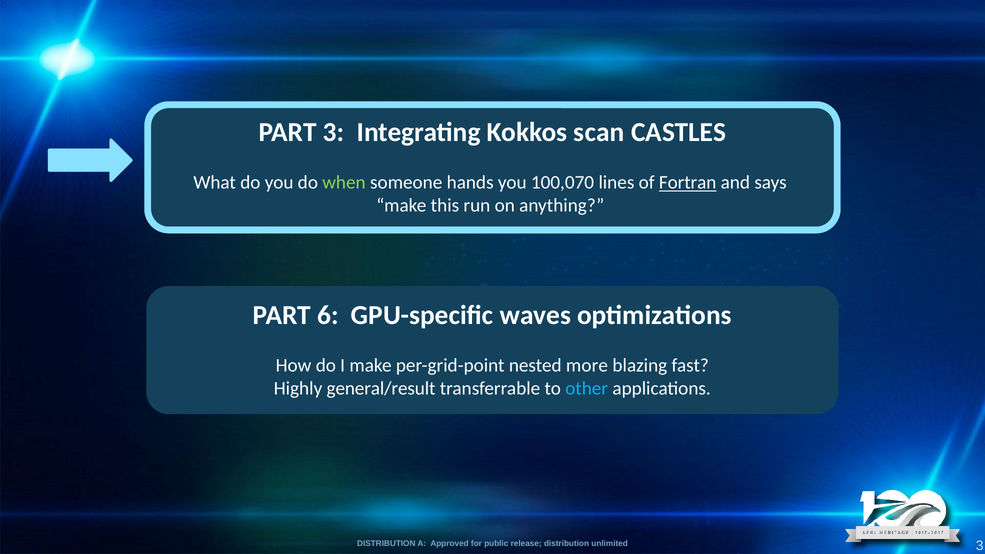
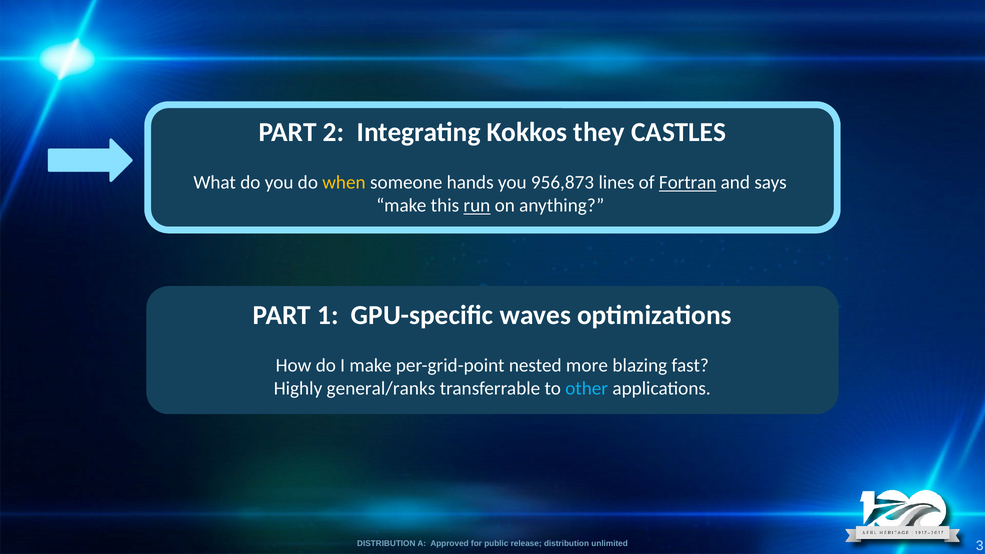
PART 3: 3 -> 2
scan: scan -> they
when colour: light green -> yellow
100,070: 100,070 -> 956,873
run underline: none -> present
6: 6 -> 1
general/result: general/result -> general/ranks
